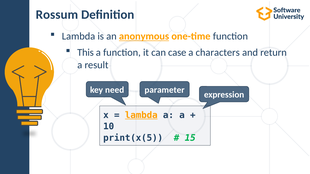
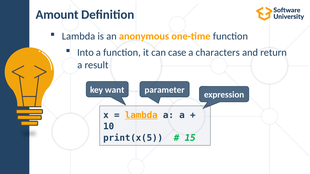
Rossum: Rossum -> Amount
anonymous underline: present -> none
This: This -> Into
need: need -> want
